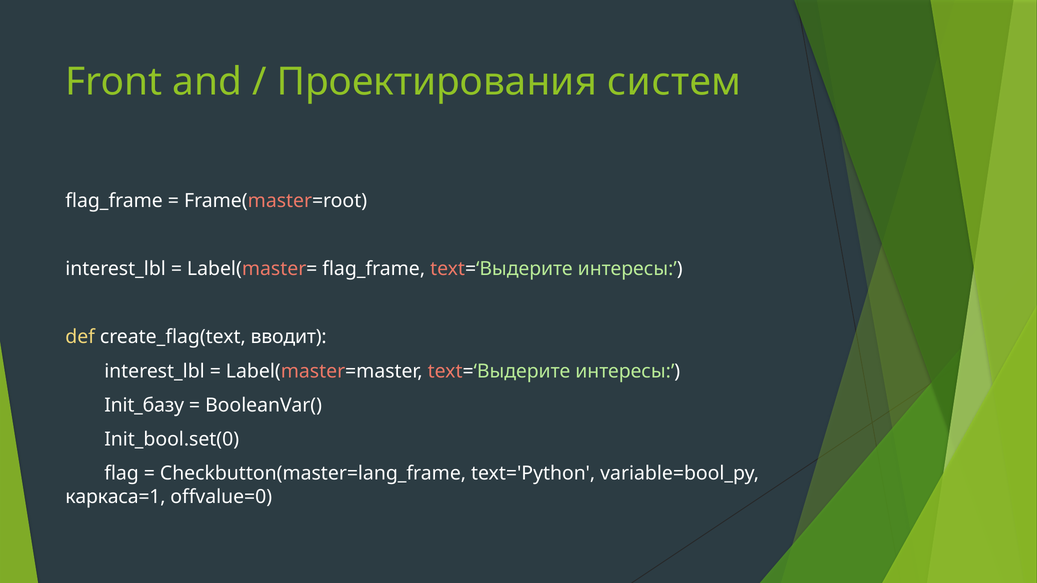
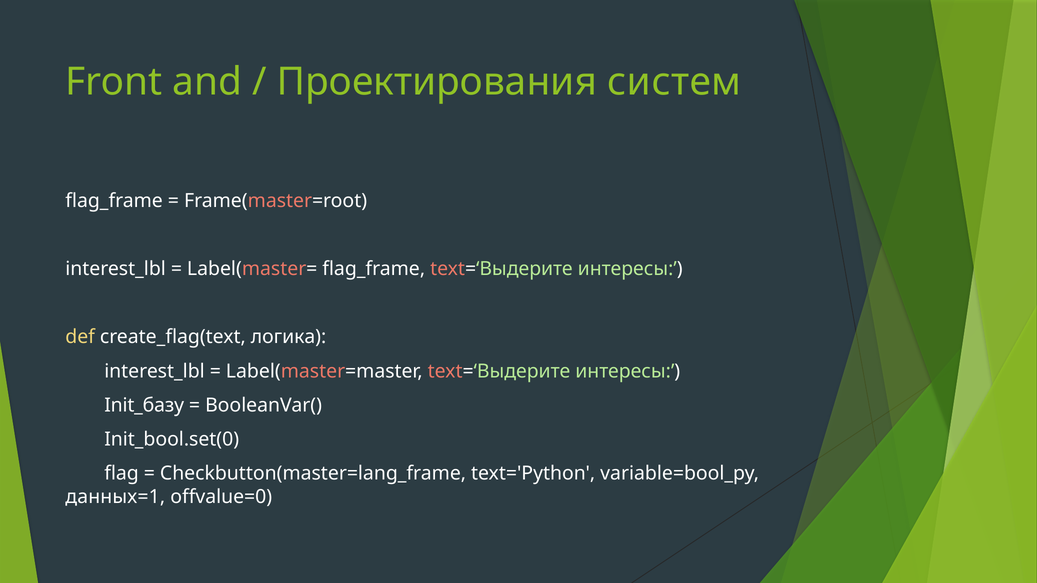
вводит: вводит -> логика
каркаса=1: каркаса=1 -> данных=1
